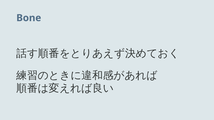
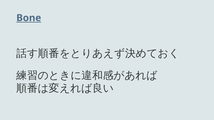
Bone underline: none -> present
